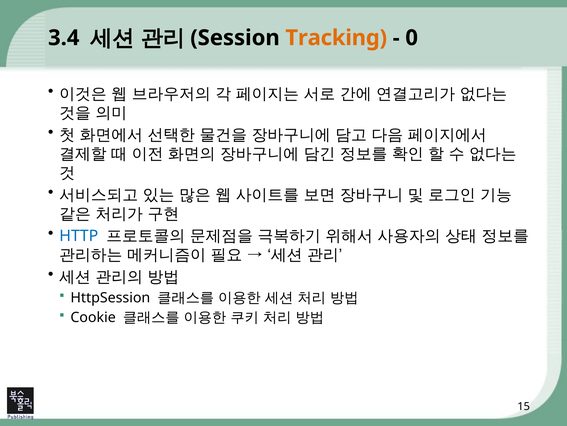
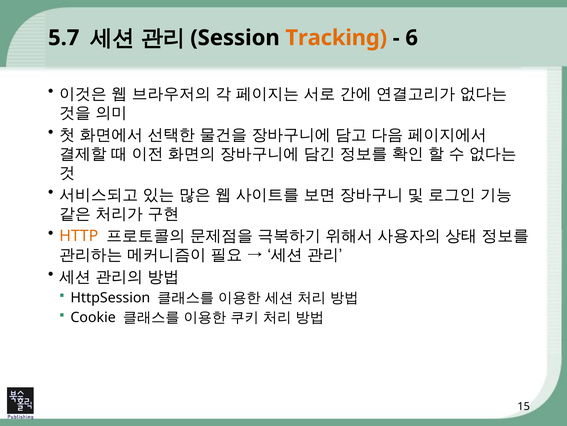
3.4: 3.4 -> 5.7
0: 0 -> 6
HTTP colour: blue -> orange
